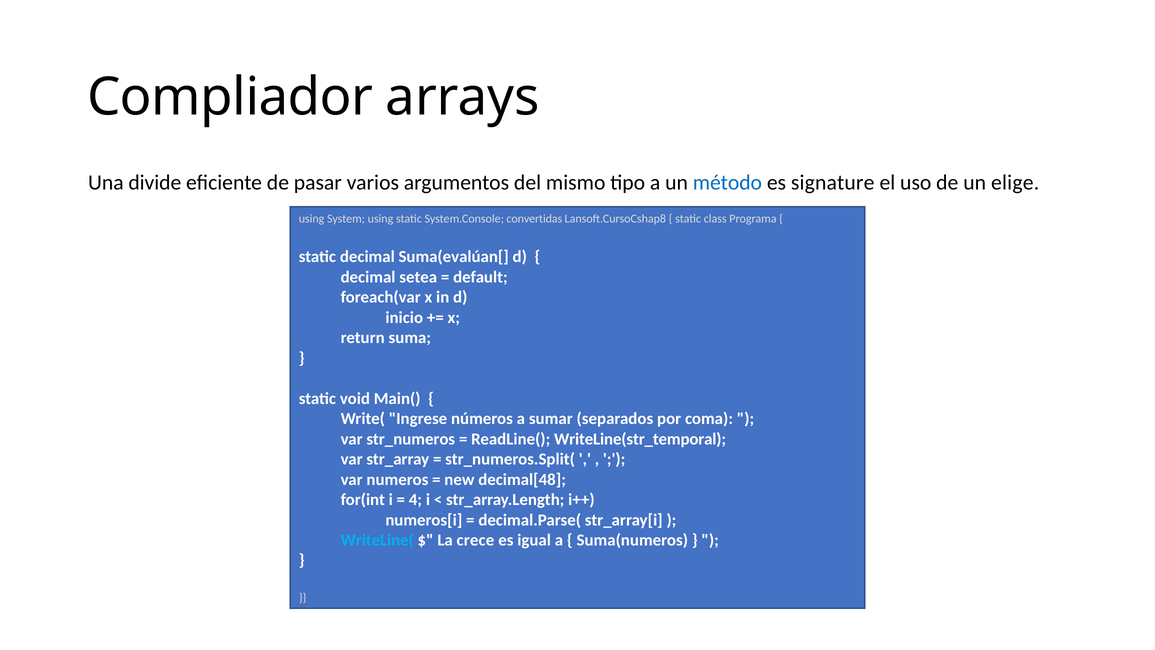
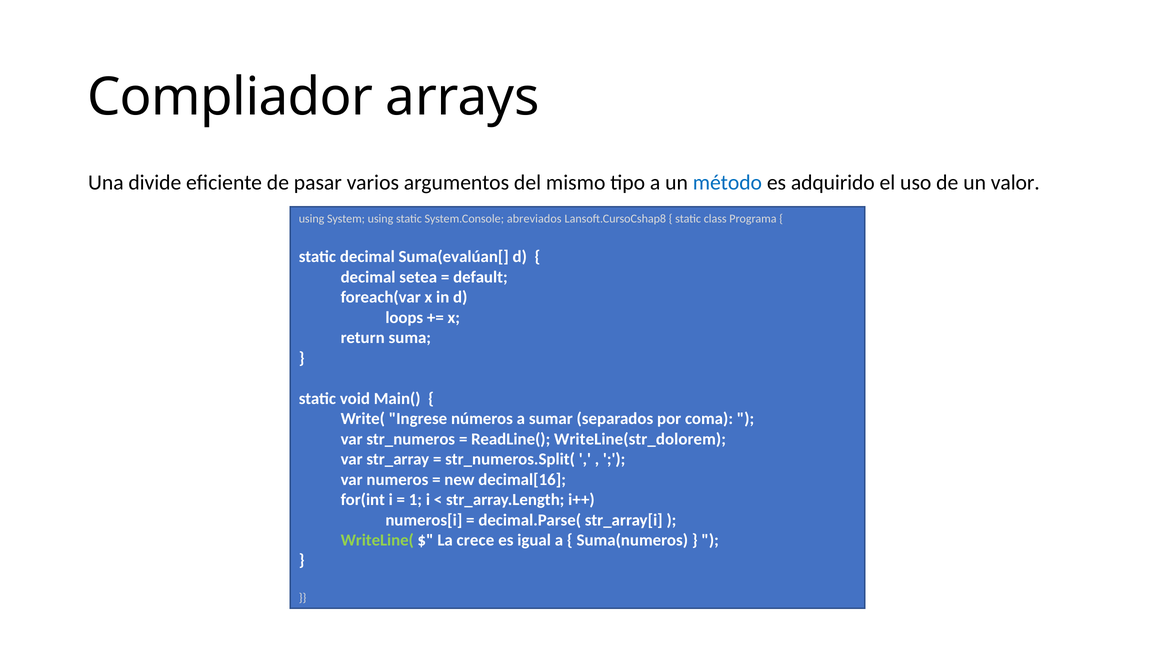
signature: signature -> adquirido
elige: elige -> valor
convertidas: convertidas -> abreviados
inicio: inicio -> loops
WriteLine(str_temporal: WriteLine(str_temporal -> WriteLine(str_dolorem
decimal[48: decimal[48 -> decimal[16
4: 4 -> 1
WriteLine( colour: light blue -> light green
